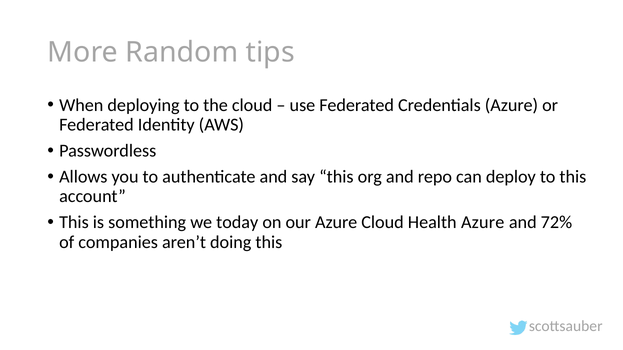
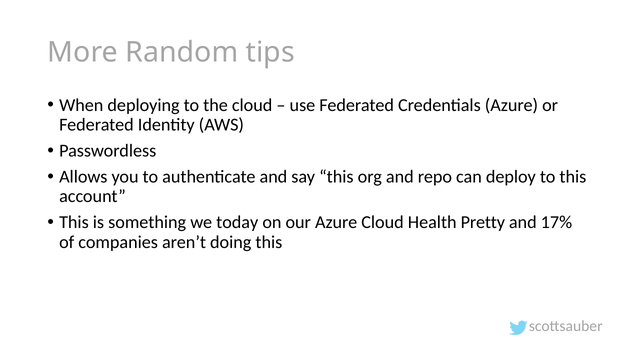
Health Azure: Azure -> Pretty
72%: 72% -> 17%
